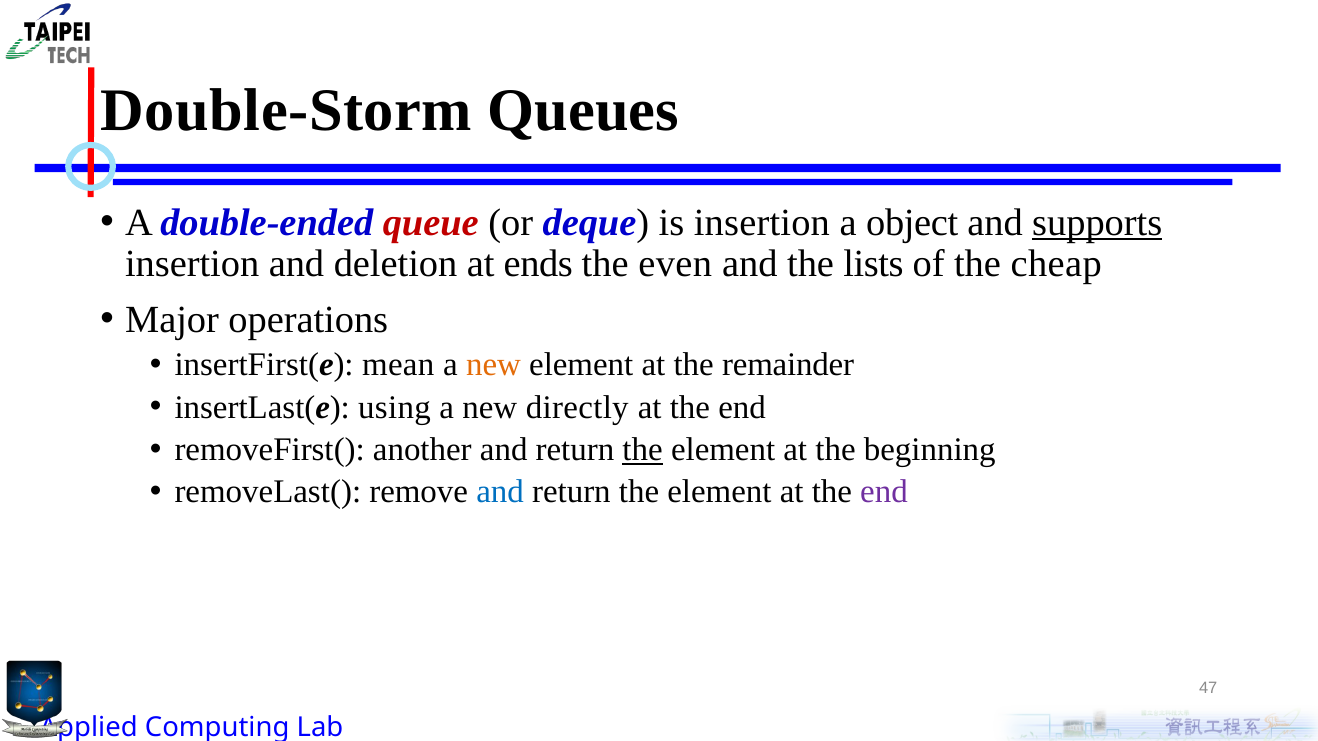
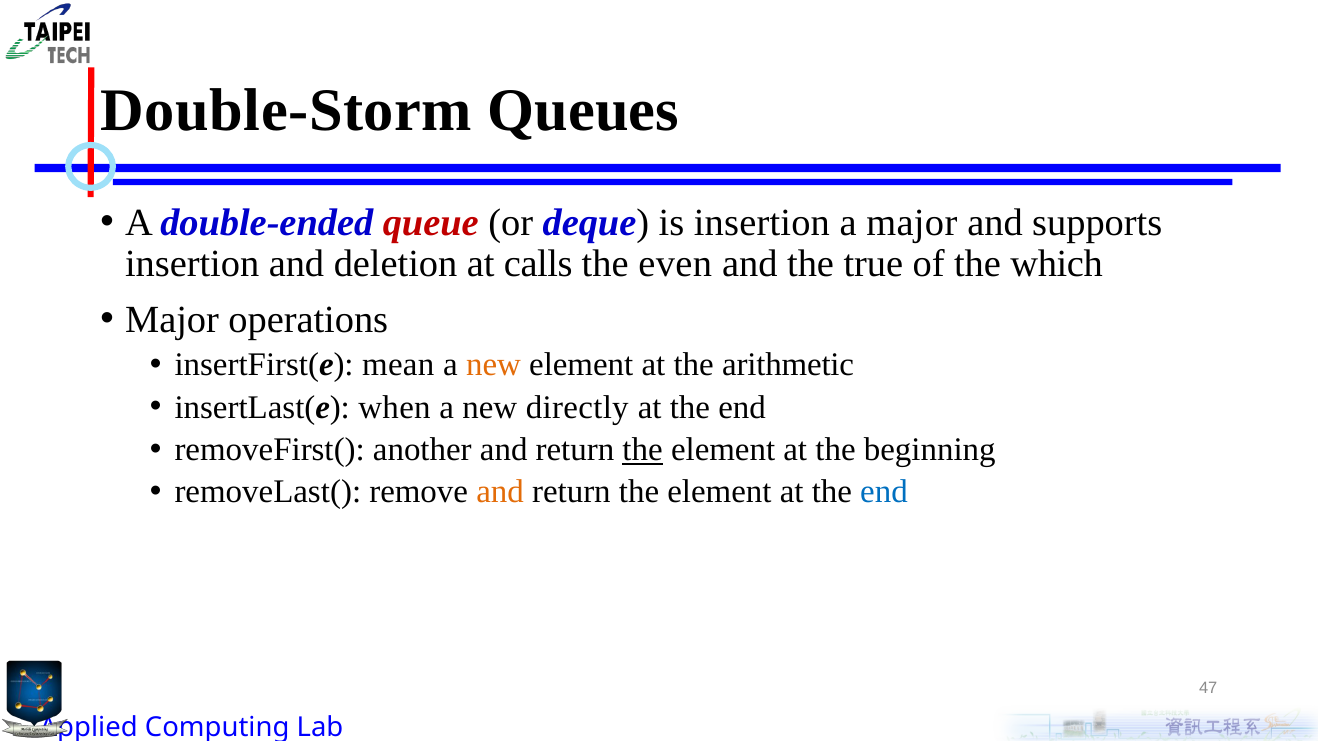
a object: object -> major
supports underline: present -> none
ends: ends -> calls
lists: lists -> true
cheap: cheap -> which
remainder: remainder -> arithmetic
using: using -> when
and at (500, 492) colour: blue -> orange
end at (884, 492) colour: purple -> blue
